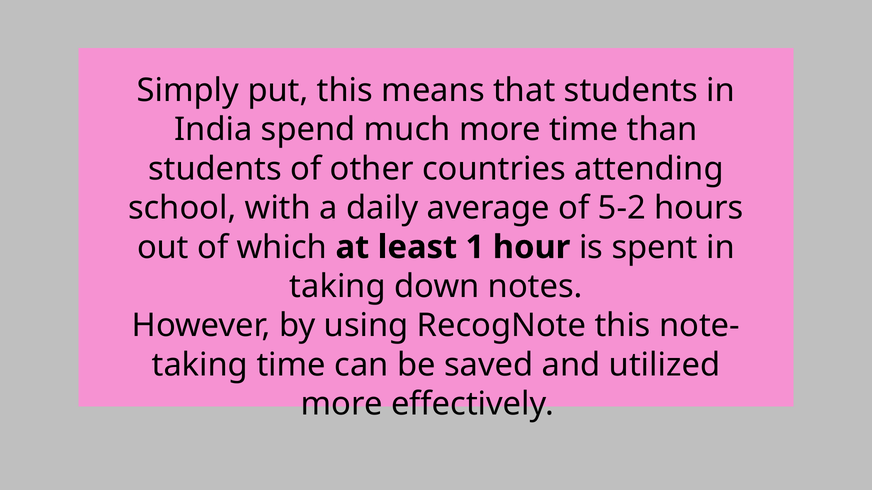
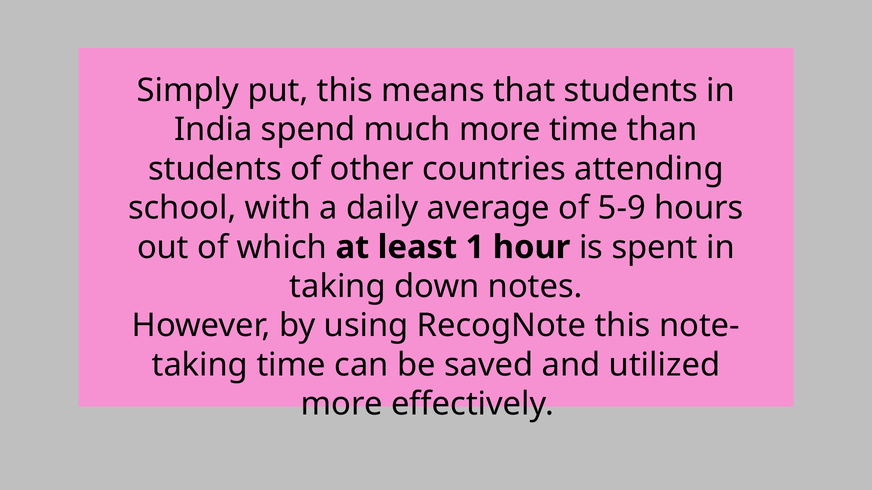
5-2: 5-2 -> 5-9
